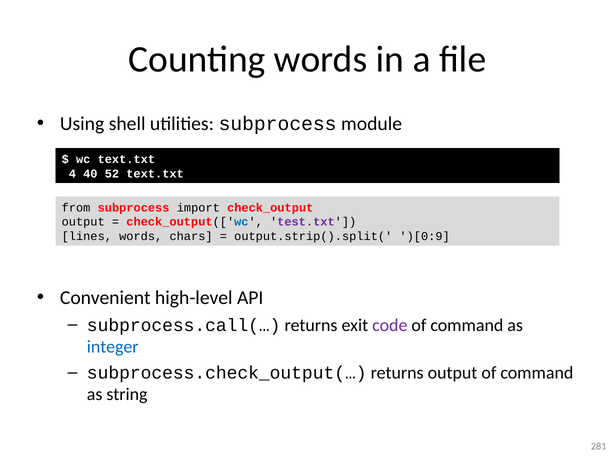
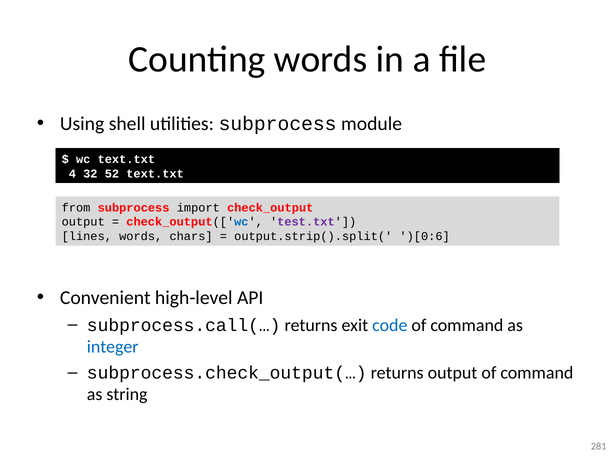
40: 40 -> 32
)[0:9: )[0:9 -> )[0:6
code colour: purple -> blue
